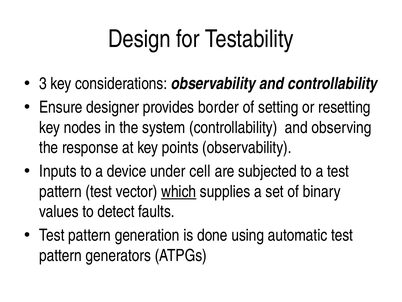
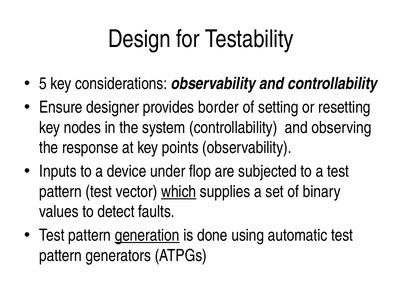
3: 3 -> 5
cell: cell -> flop
generation underline: none -> present
